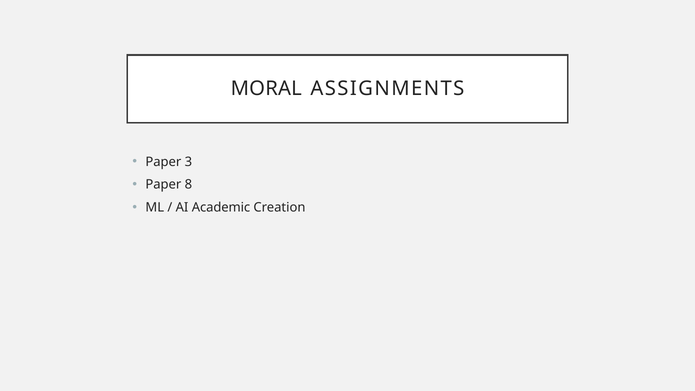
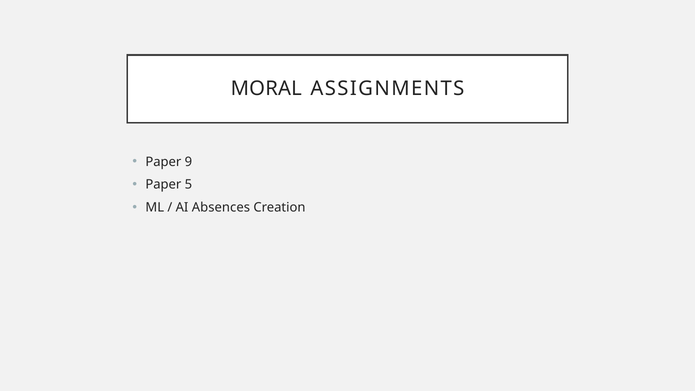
3: 3 -> 9
8: 8 -> 5
Academic: Academic -> Absences
